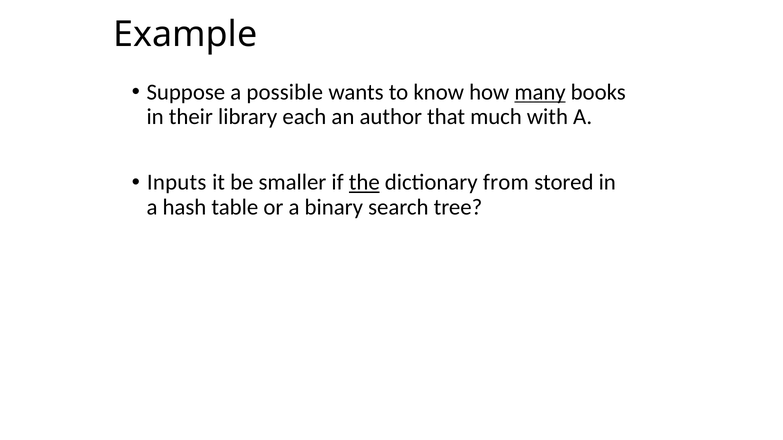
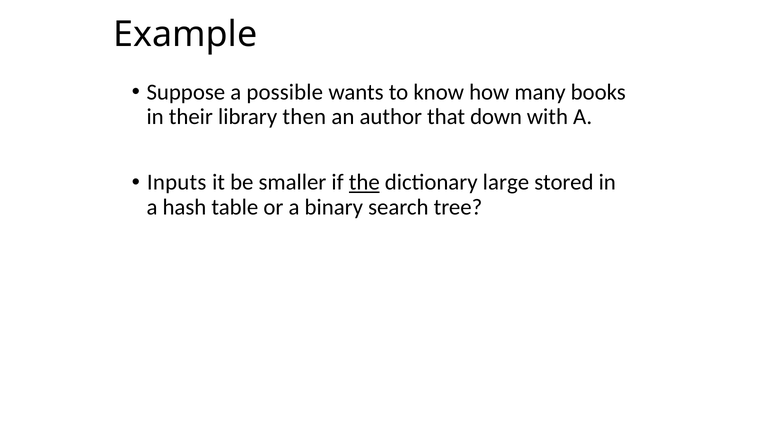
many underline: present -> none
each: each -> then
much: much -> down
from: from -> large
